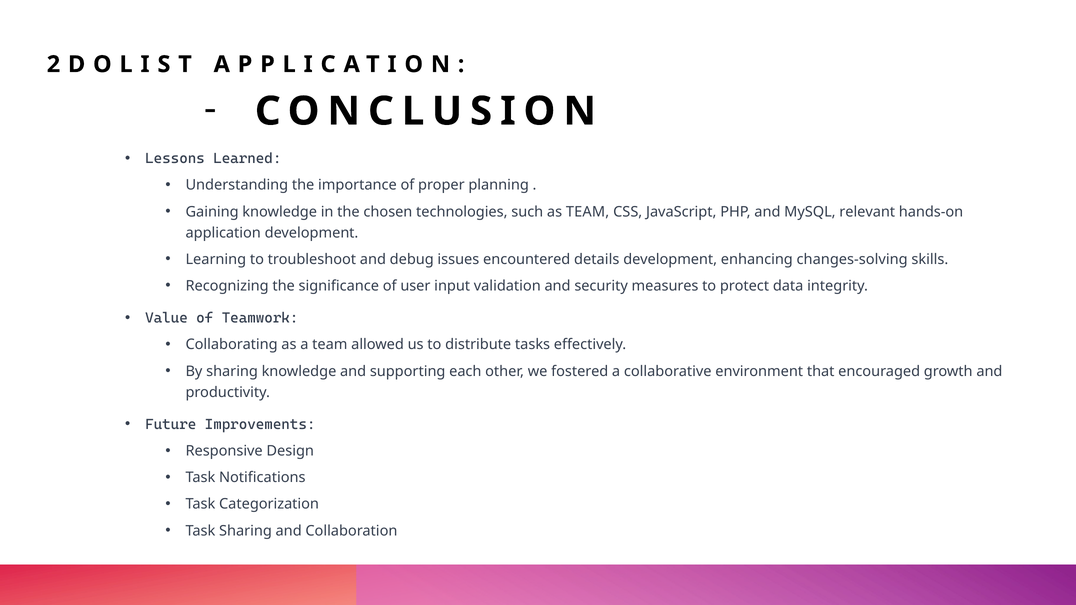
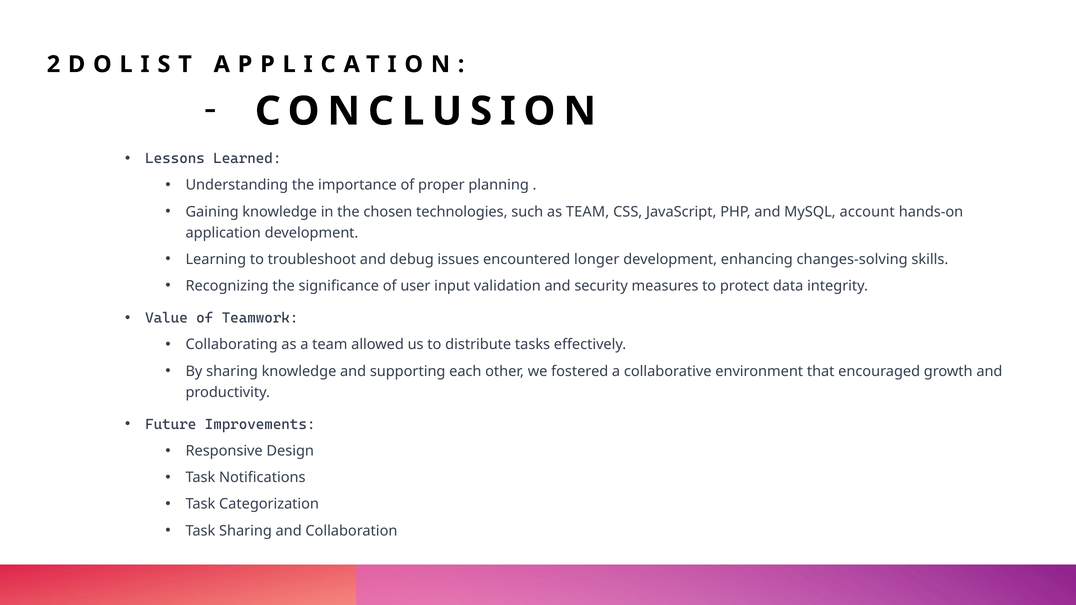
relevant: relevant -> account
details: details -> longer
